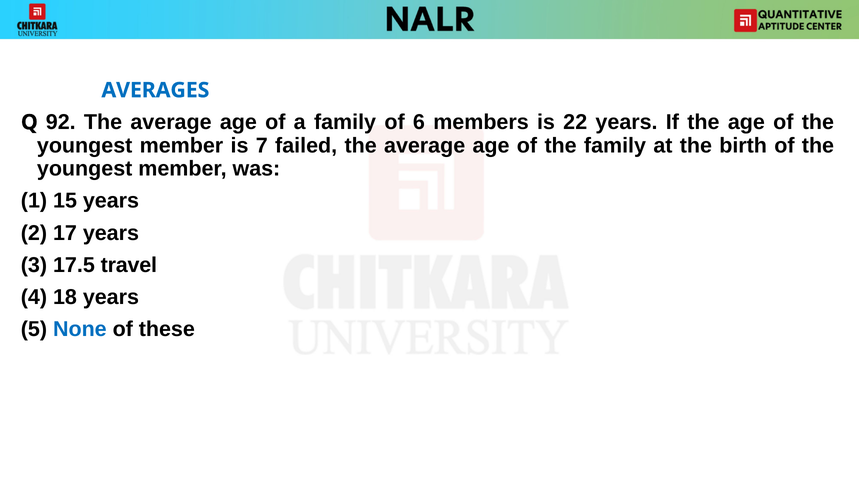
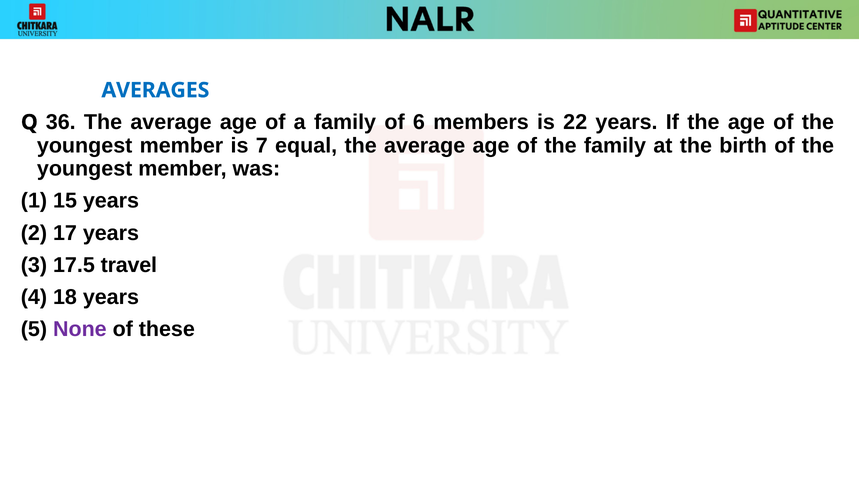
92: 92 -> 36
failed: failed -> equal
None colour: blue -> purple
